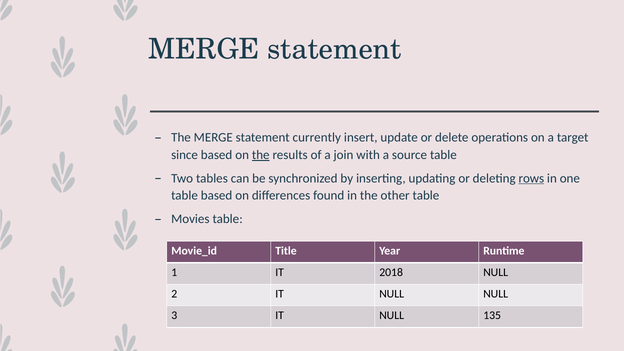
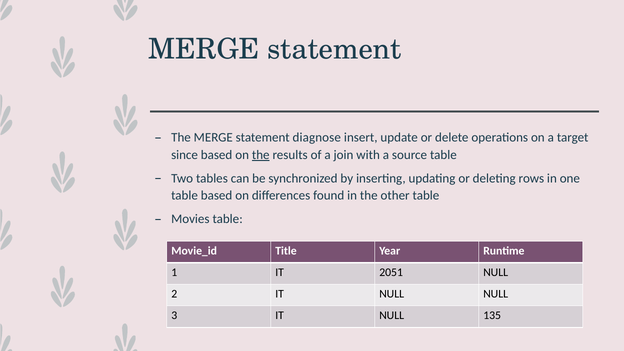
currently: currently -> diagnose
rows underline: present -> none
2018: 2018 -> 2051
